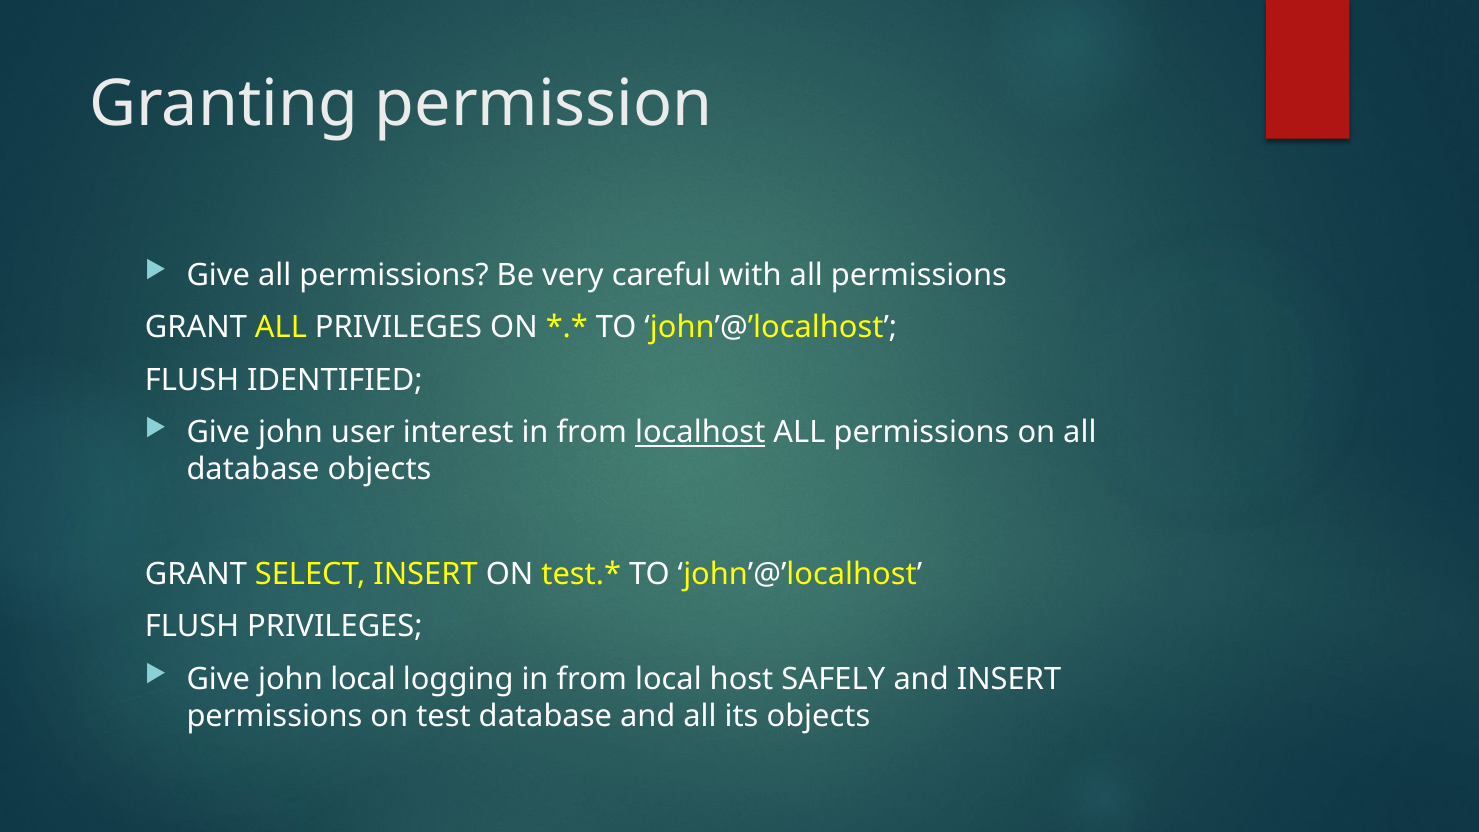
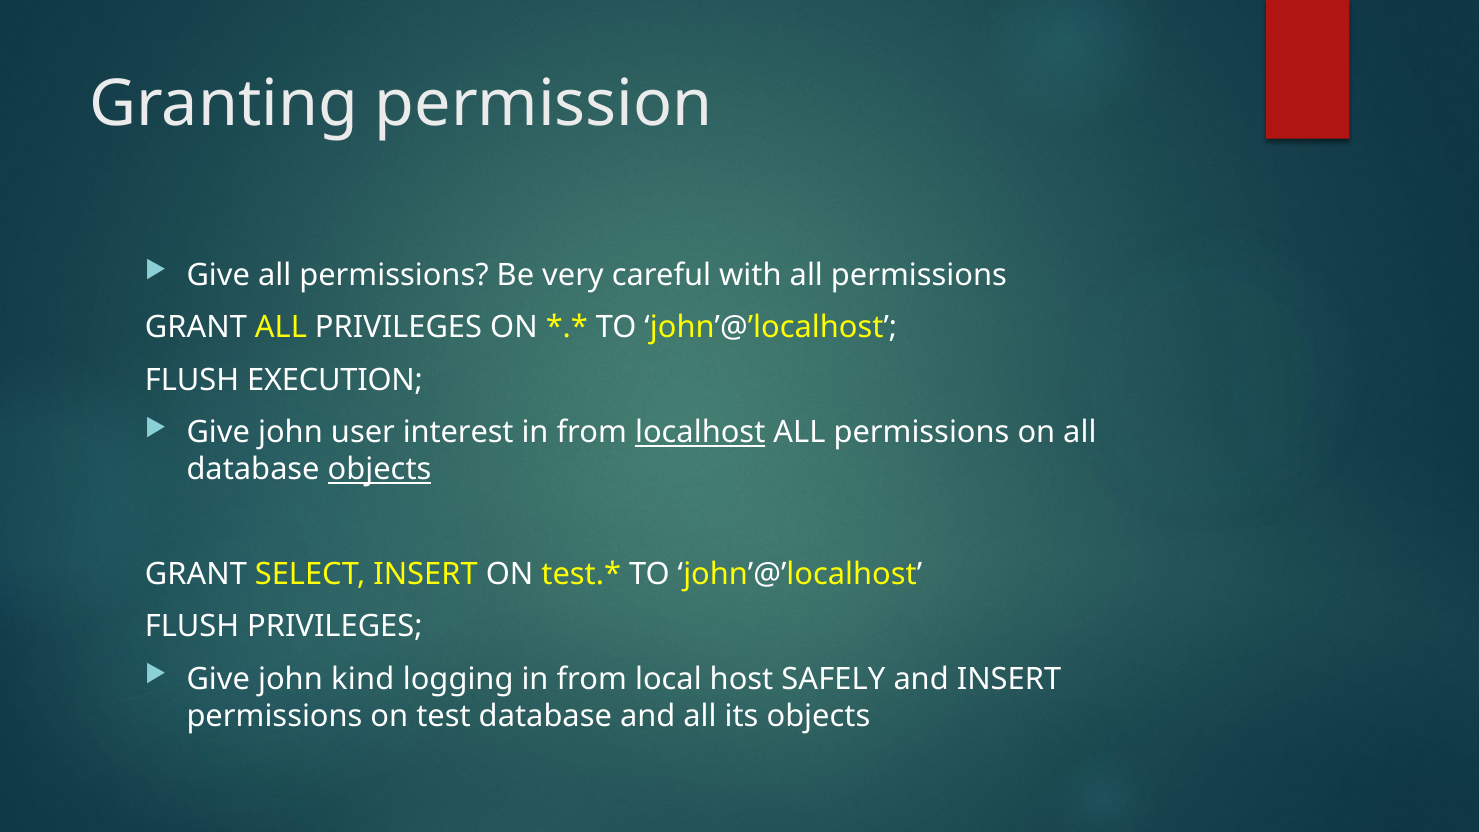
IDENTIFIED: IDENTIFIED -> EXECUTION
objects at (380, 469) underline: none -> present
john local: local -> kind
